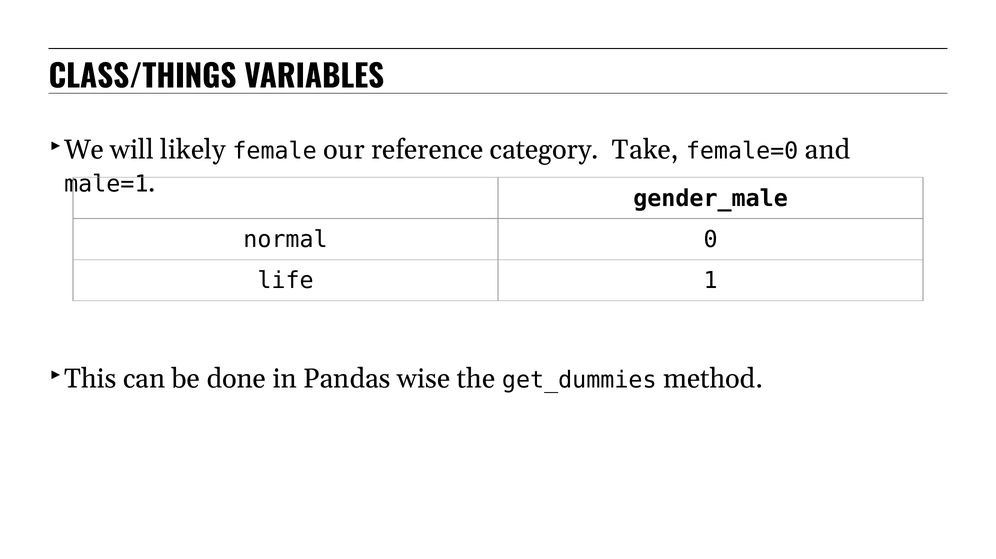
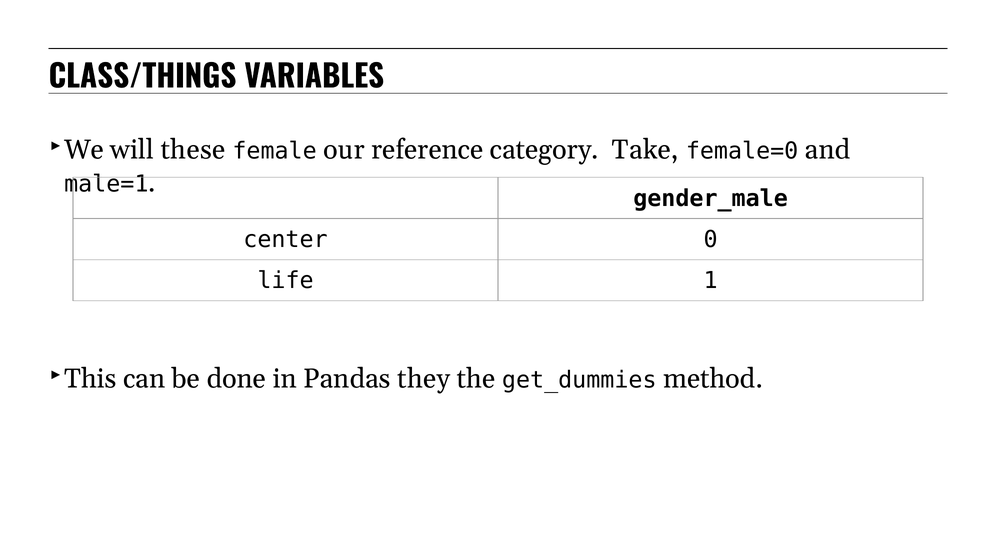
likely: likely -> these
normal: normal -> center
wise: wise -> they
